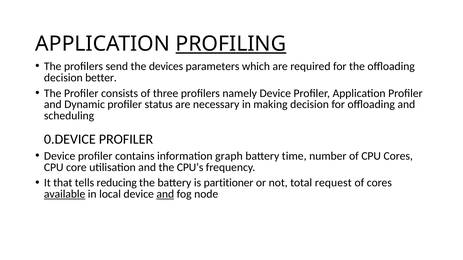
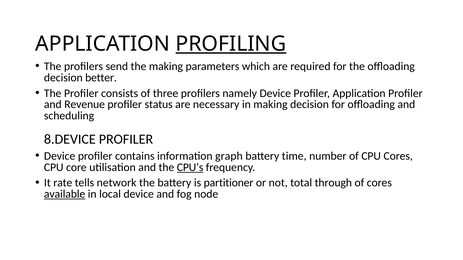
the devices: devices -> making
Dynamic: Dynamic -> Revenue
0.DEVICE: 0.DEVICE -> 8.DEVICE
CPU’s underline: none -> present
that: that -> rate
reducing: reducing -> network
request: request -> through
and at (165, 194) underline: present -> none
